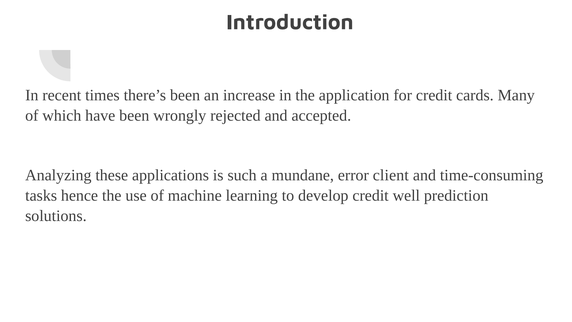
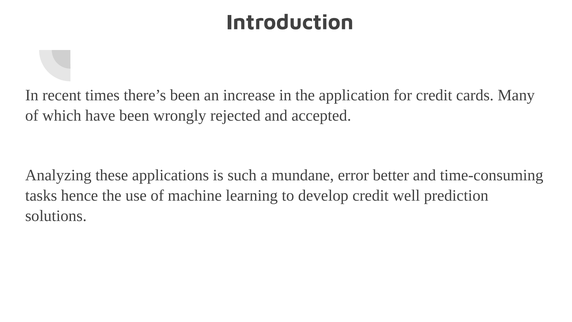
client: client -> better
